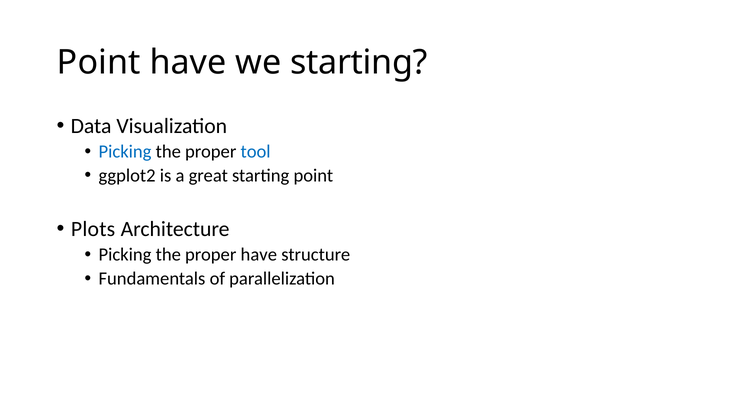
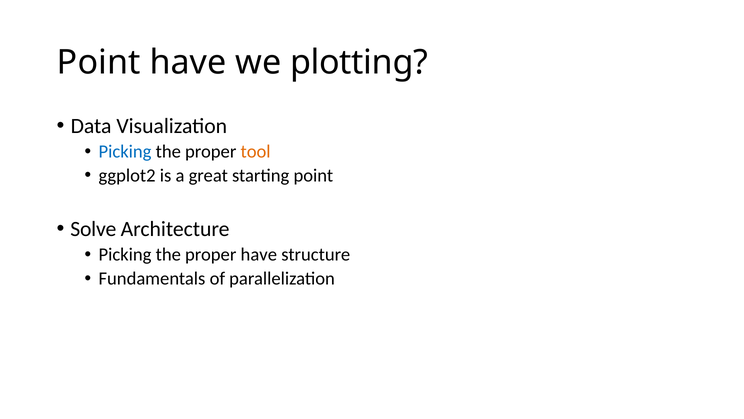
we starting: starting -> plotting
tool colour: blue -> orange
Plots: Plots -> Solve
